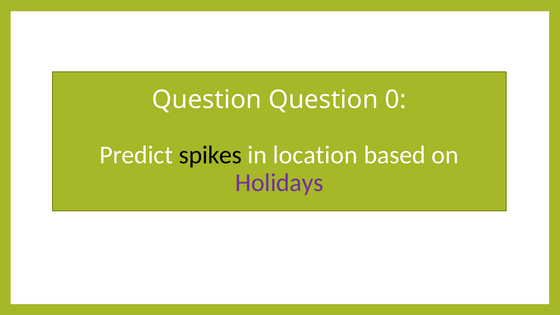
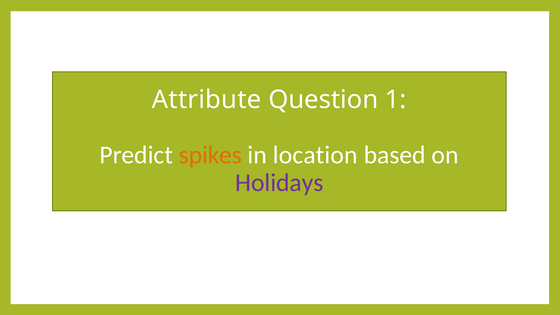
Question at (207, 100): Question -> Attribute
0: 0 -> 1
spikes colour: black -> orange
